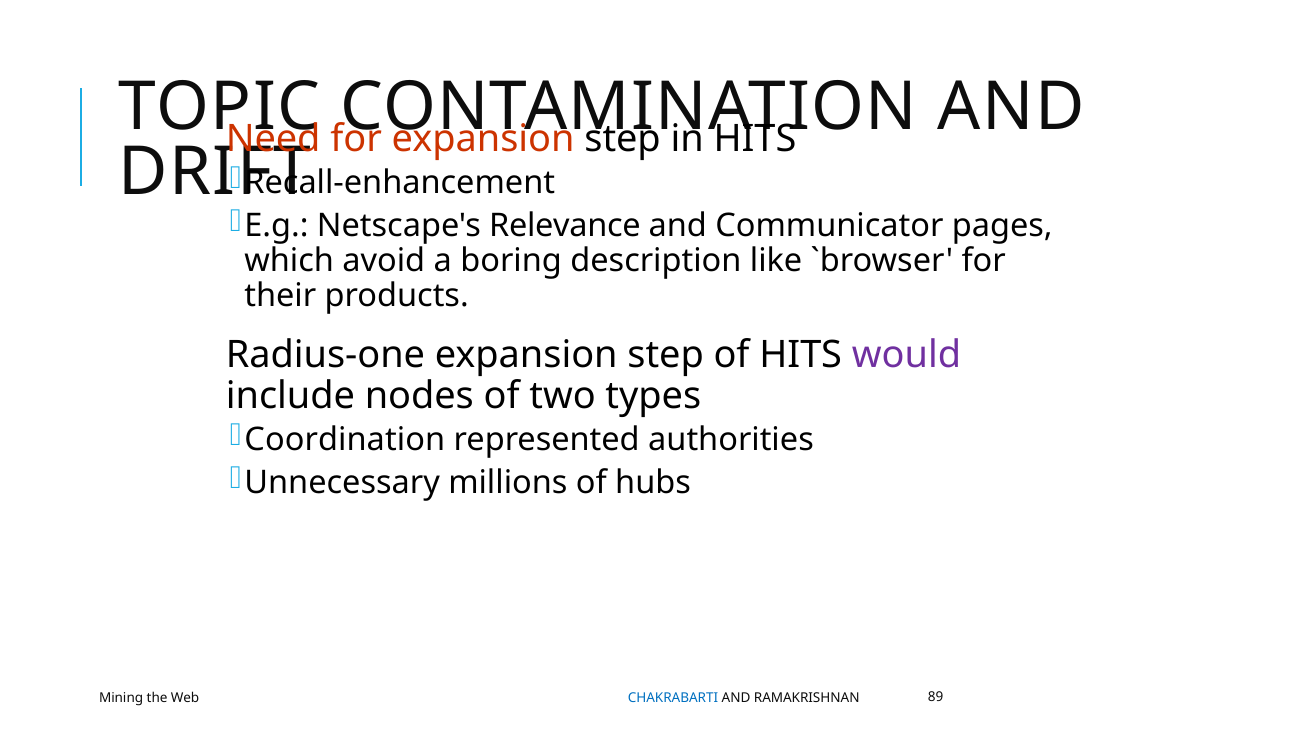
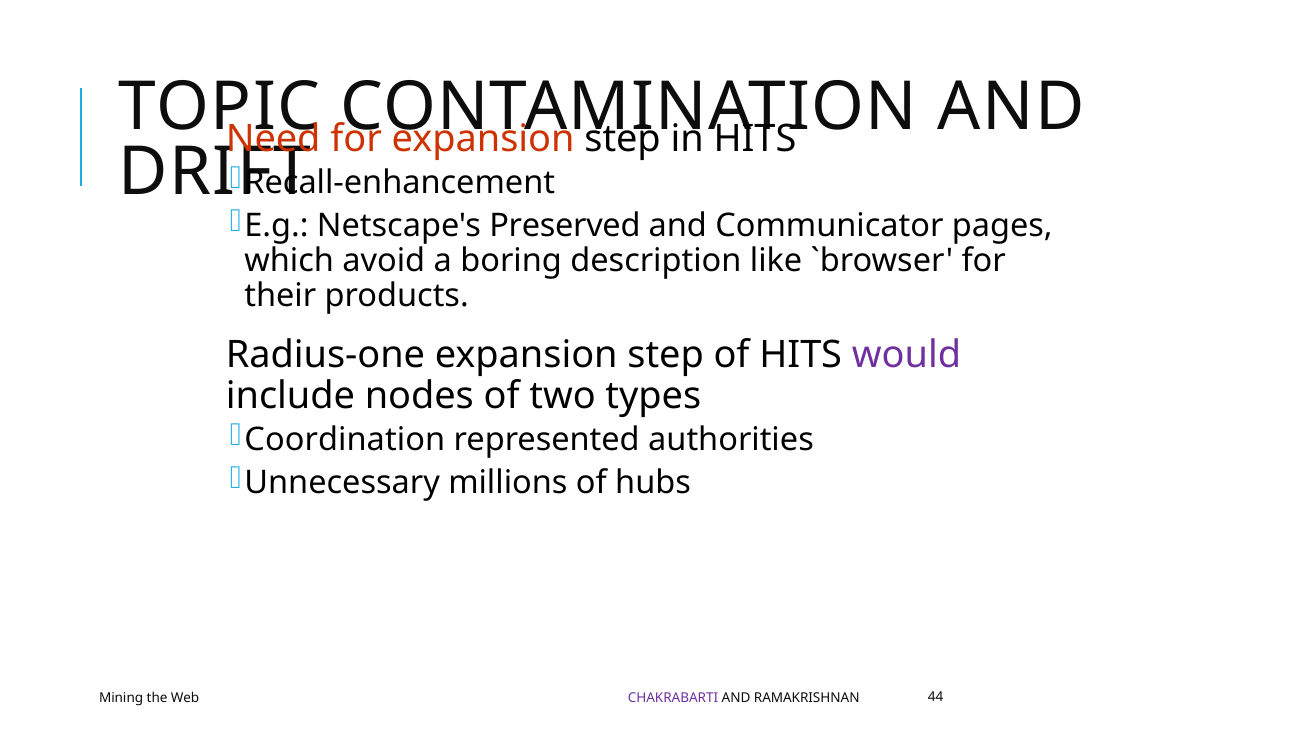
Relevance: Relevance -> Preserved
CHAKRABARTI colour: blue -> purple
89: 89 -> 44
